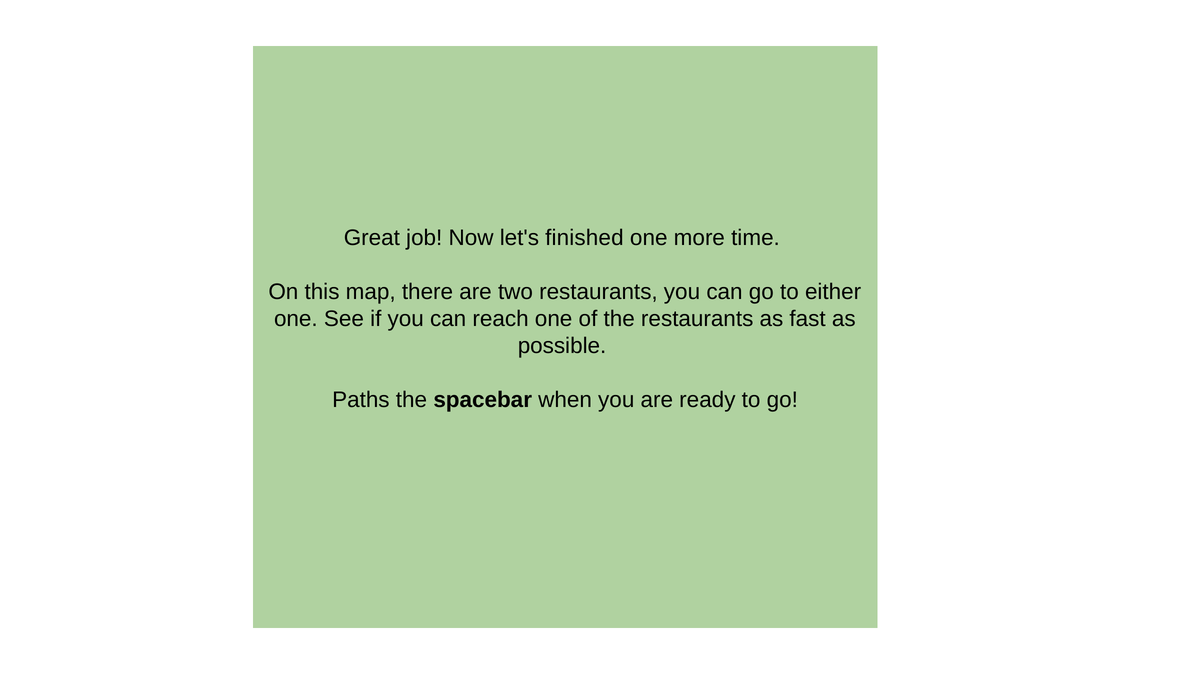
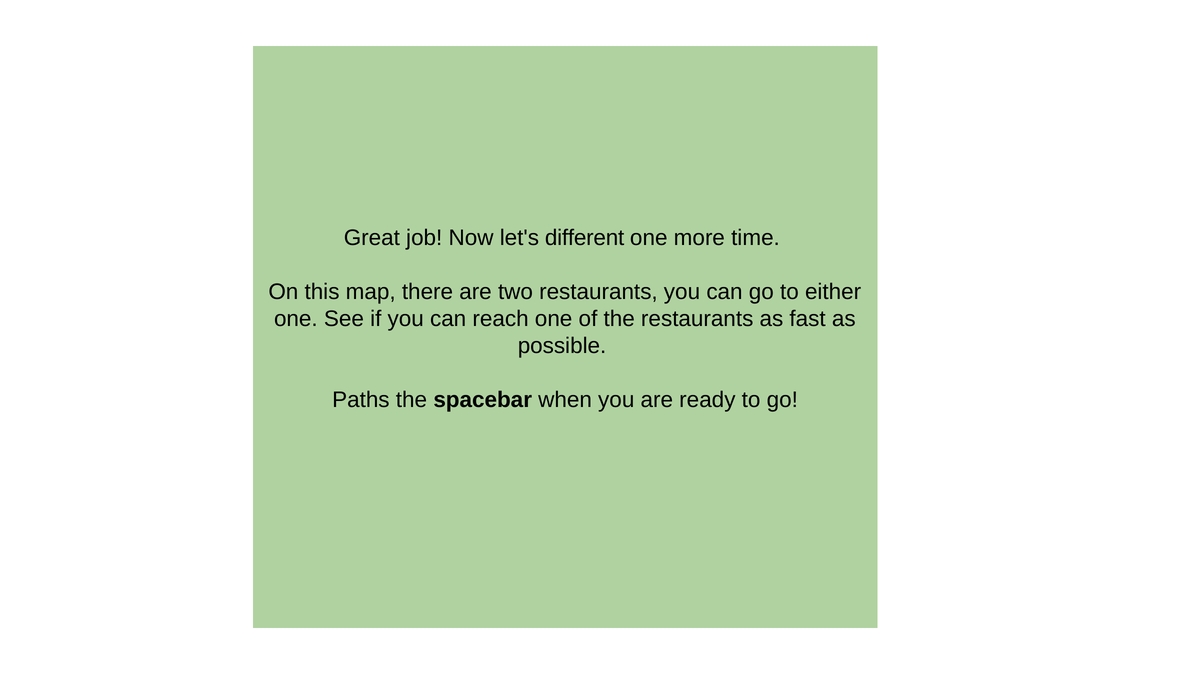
finished: finished -> different
